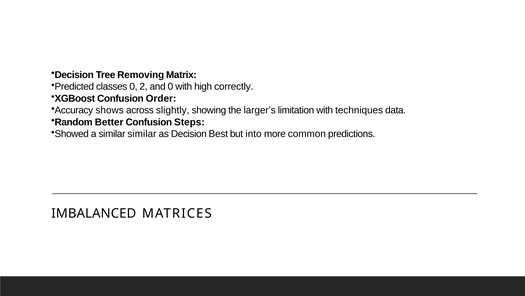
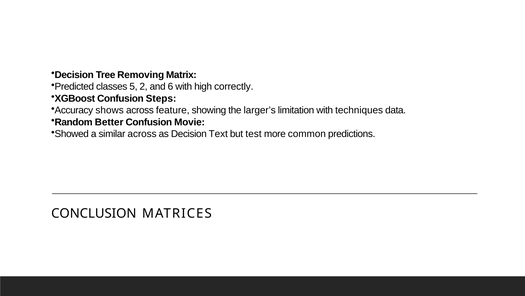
classes 0: 0 -> 5
and 0: 0 -> 6
Order: Order -> Steps
slightly: slightly -> feature
Steps: Steps -> Movie
similar similar: similar -> across
Best: Best -> Text
into: into -> test
IMBALANCED: IMBALANCED -> CONCLUSION
